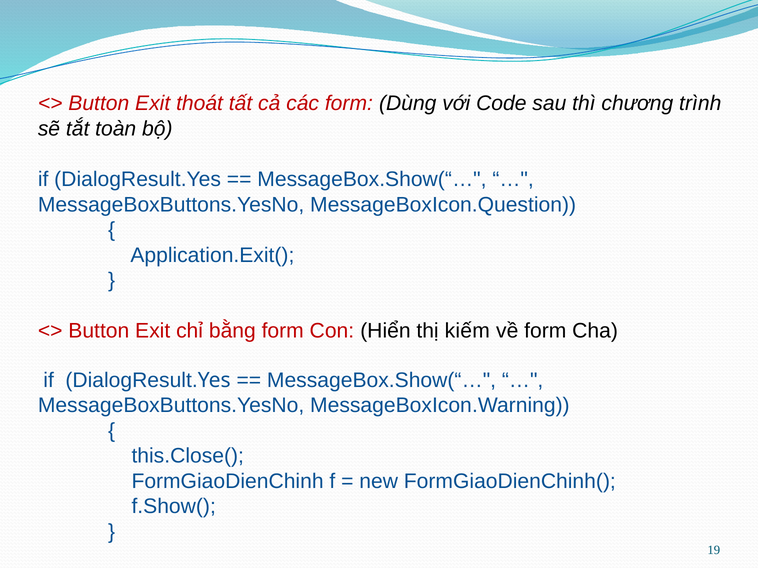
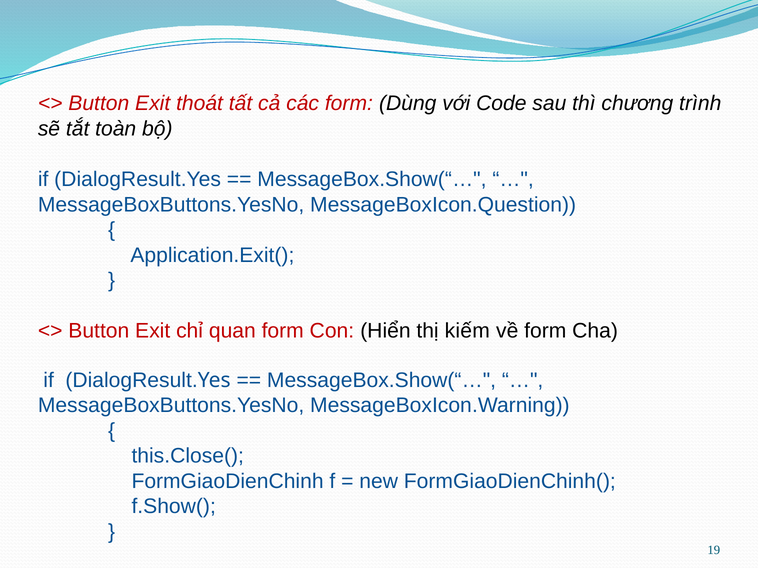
bằng: bằng -> quan
